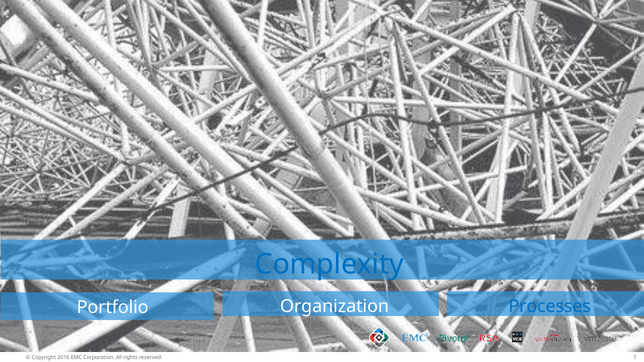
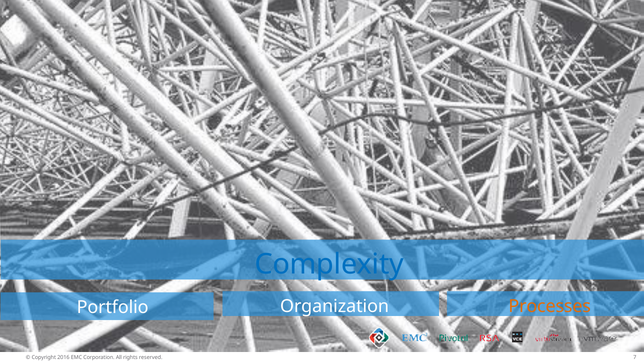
Processes colour: blue -> orange
